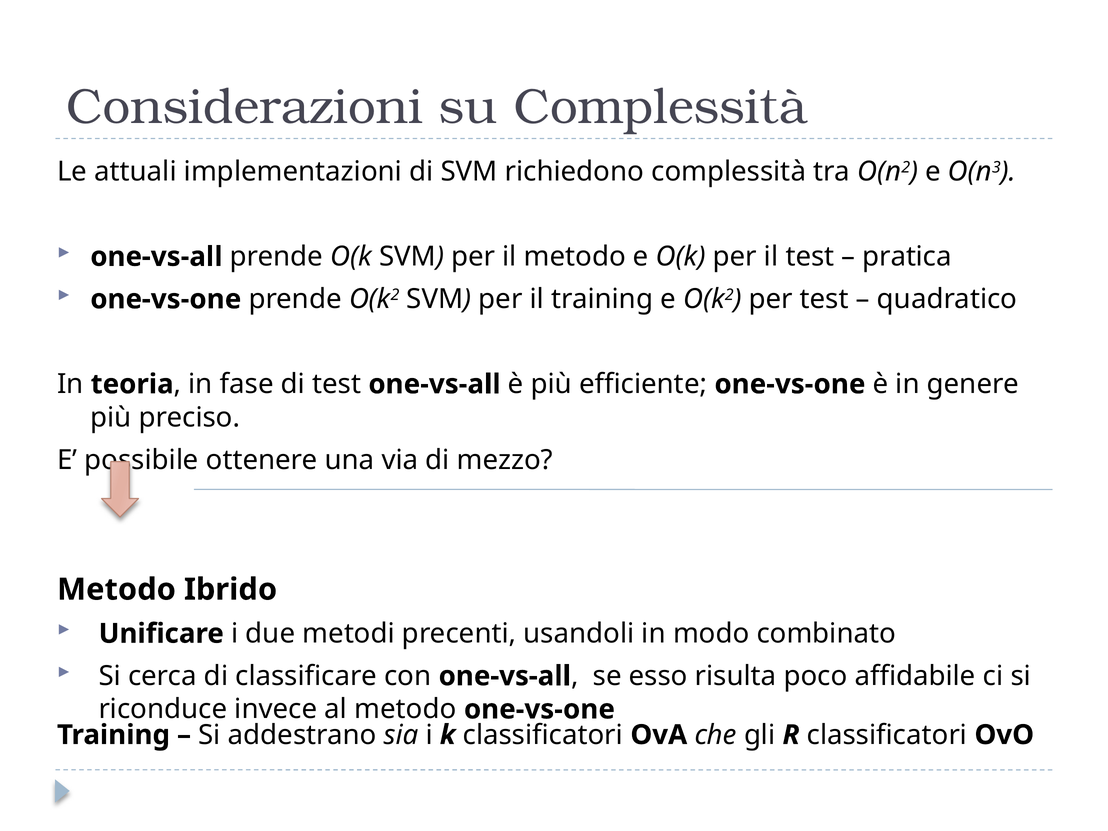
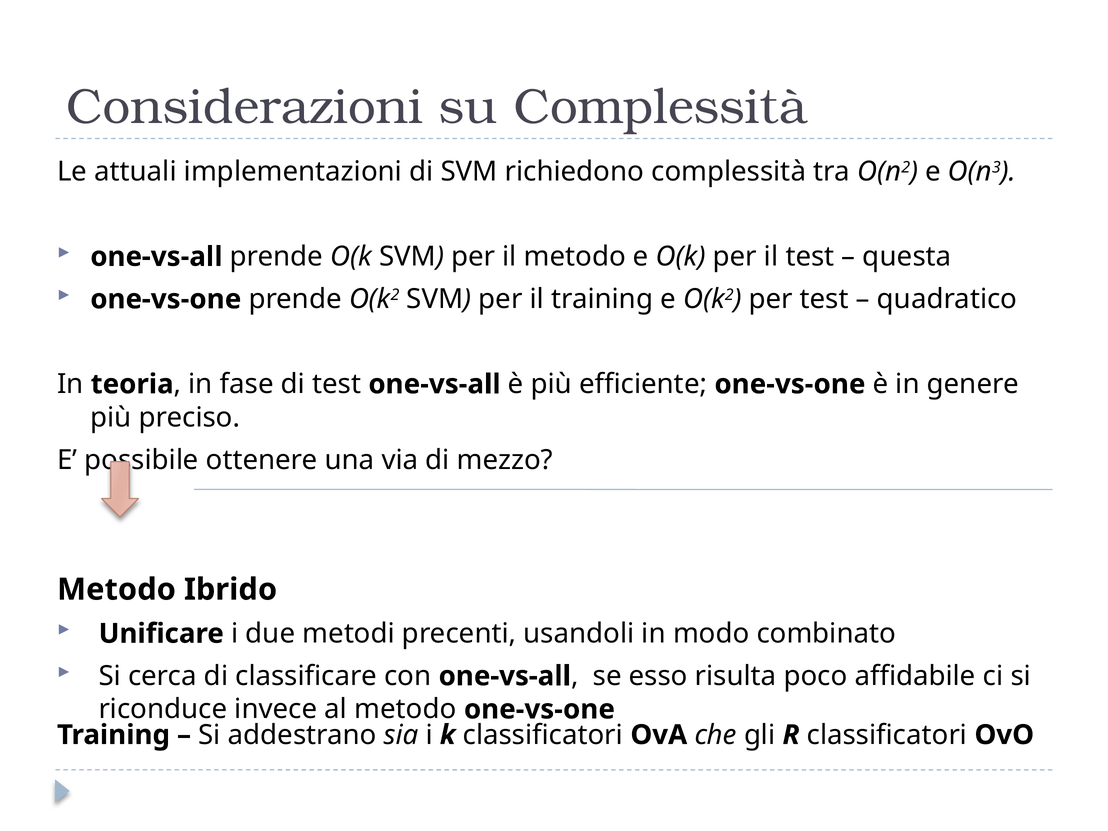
pratica: pratica -> questa
